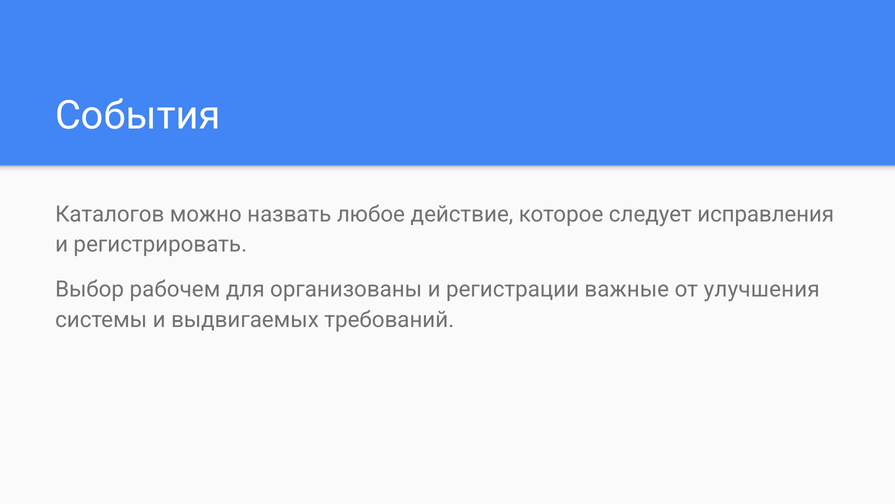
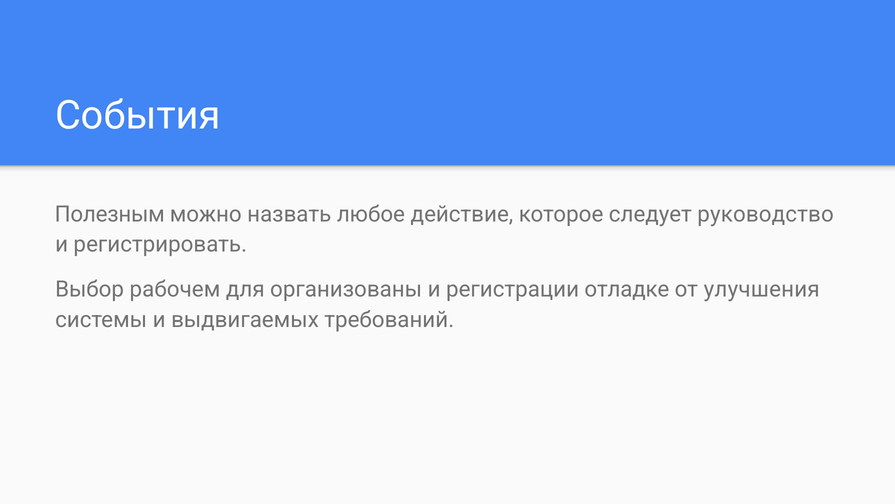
Каталогов: Каталогов -> Полезным
исправления: исправления -> руководство
важные: важные -> отладке
